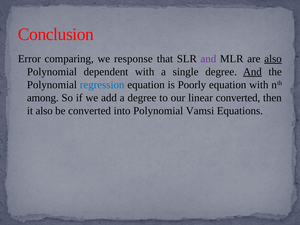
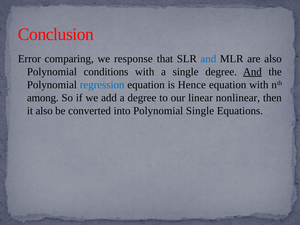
and at (208, 59) colour: purple -> blue
also at (273, 59) underline: present -> none
dependent: dependent -> conditions
Poorly: Poorly -> Hence
linear converted: converted -> nonlinear
Polynomial Vamsi: Vamsi -> Single
